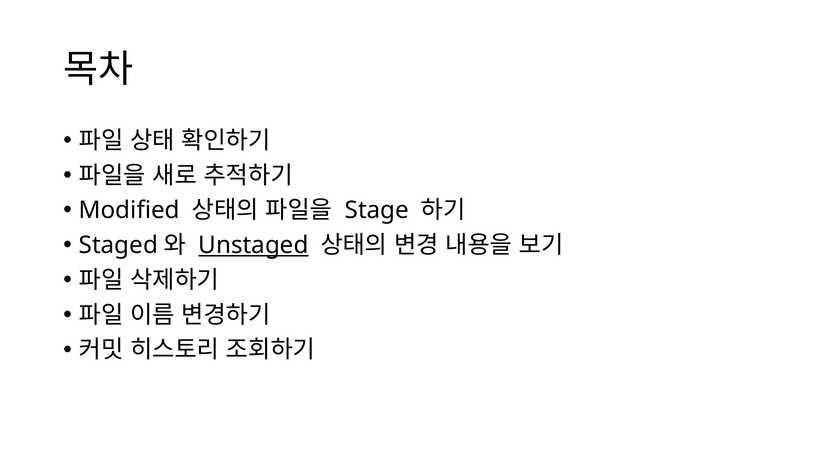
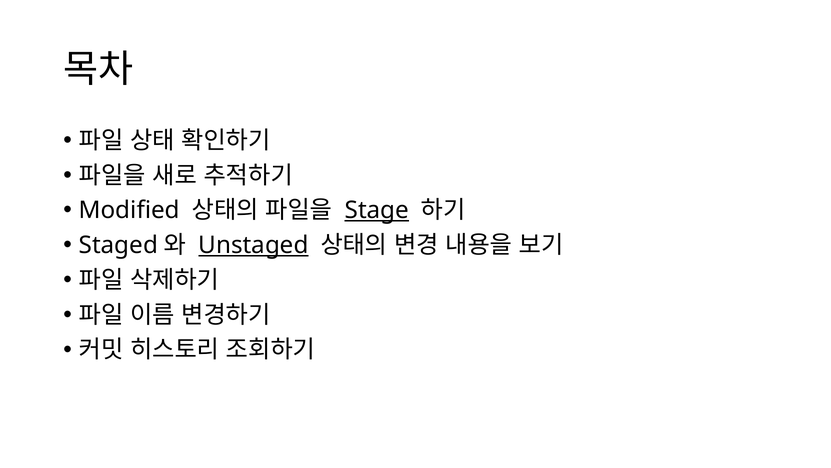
Stage underline: none -> present
